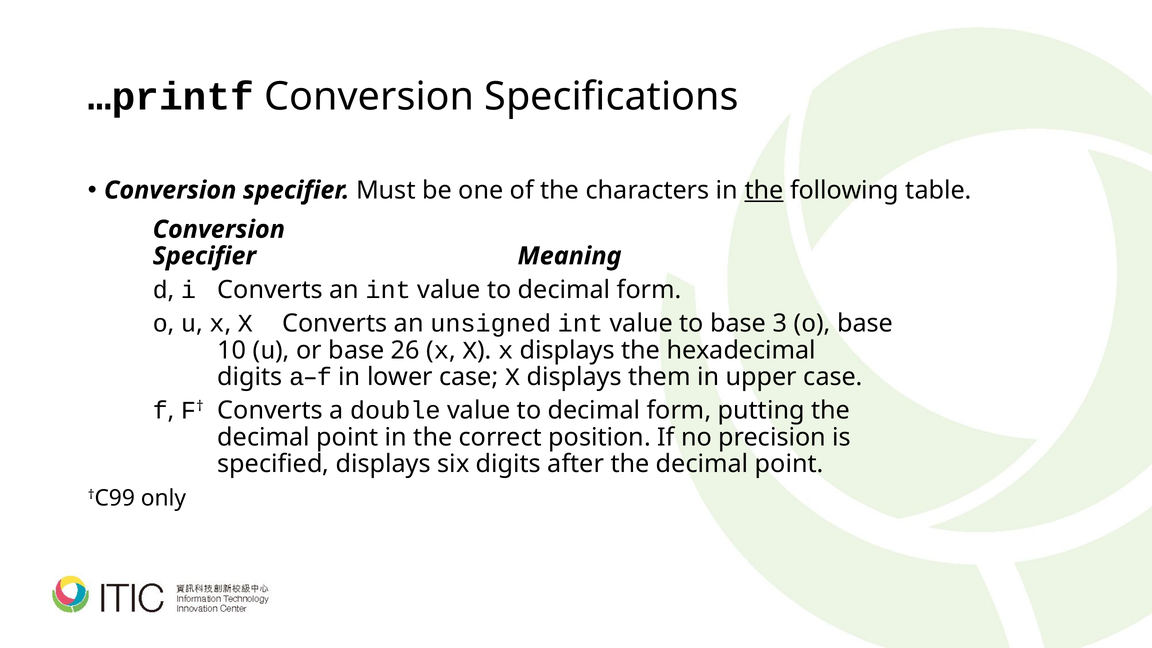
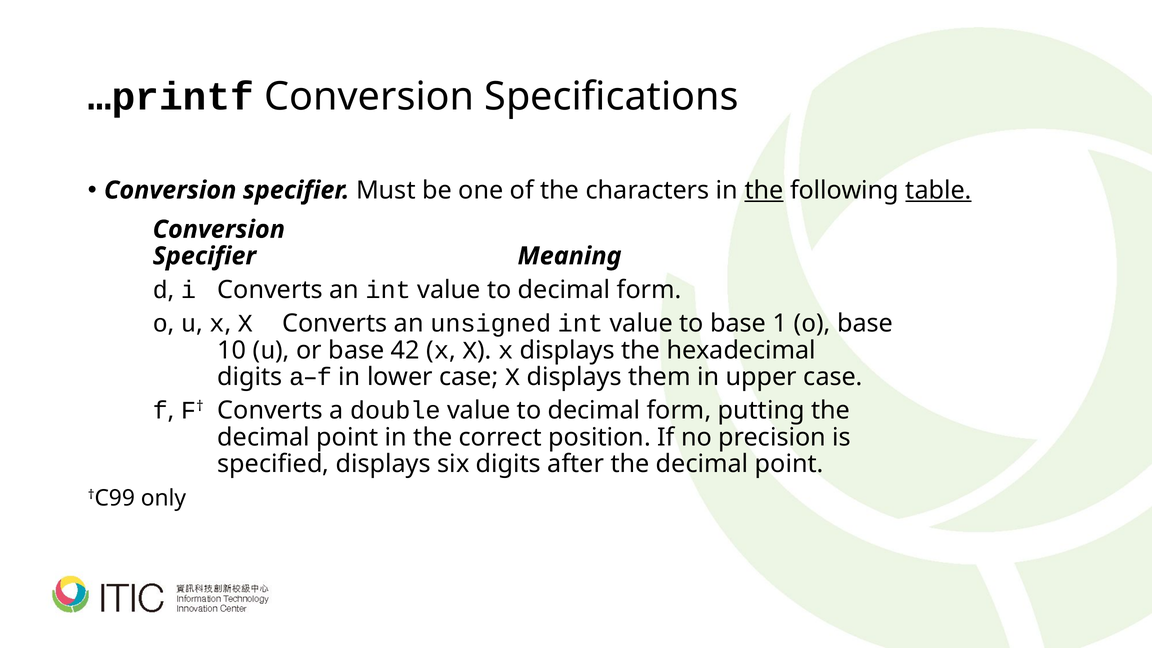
table underline: none -> present
3: 3 -> 1
26: 26 -> 42
